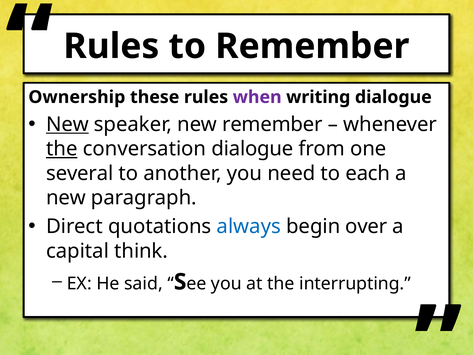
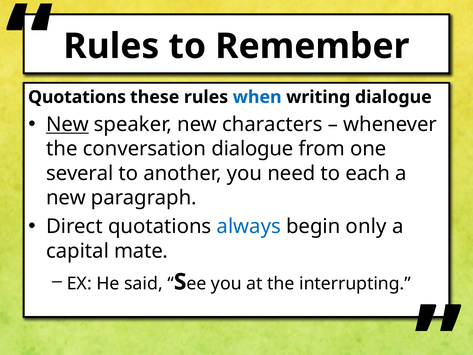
Ownership at (77, 97): Ownership -> Quotations
when colour: purple -> blue
new remember: remember -> characters
the at (62, 149) underline: present -> none
over: over -> only
think: think -> mate
